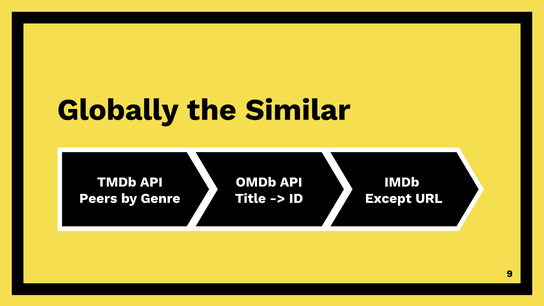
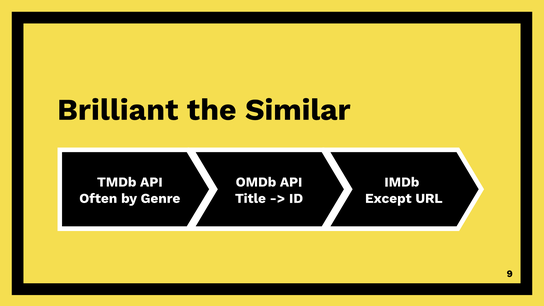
Globally: Globally -> Brilliant
Peers: Peers -> Often
